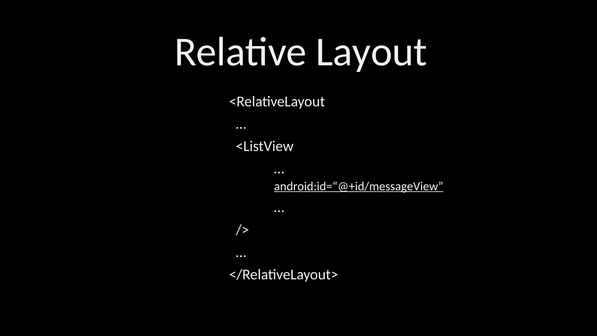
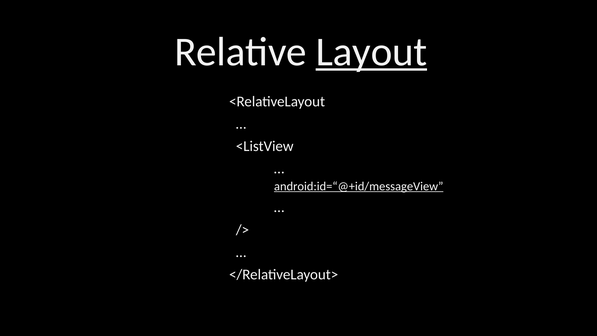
Layout underline: none -> present
